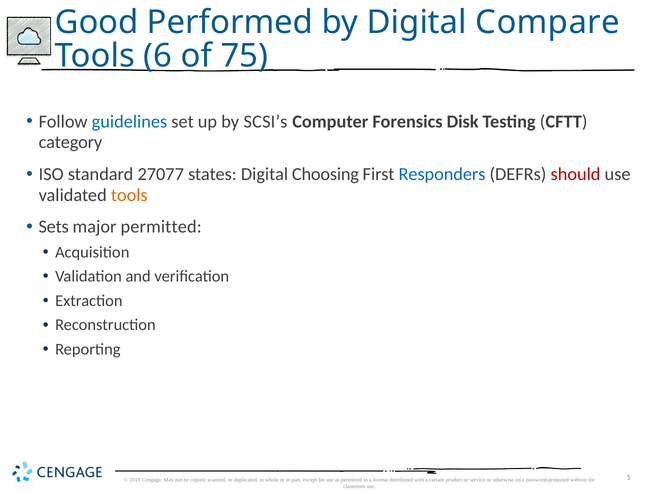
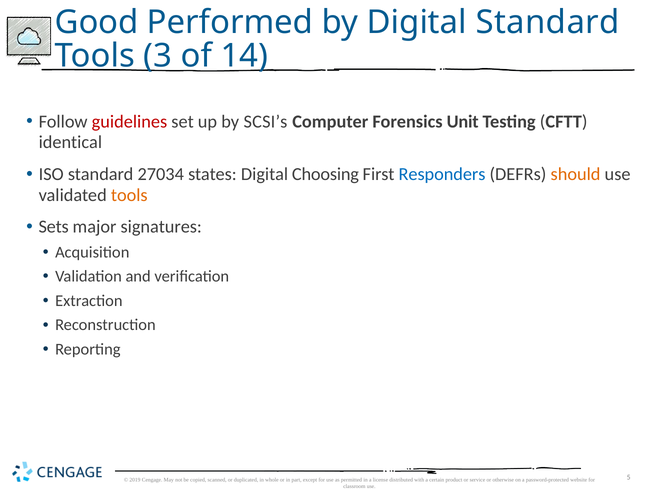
Digital Compare: Compare -> Standard
6: 6 -> 3
75: 75 -> 14
guidelines colour: blue -> red
Disk: Disk -> Unit
category: category -> identical
27077: 27077 -> 27034
should colour: red -> orange
major permitted: permitted -> signatures
